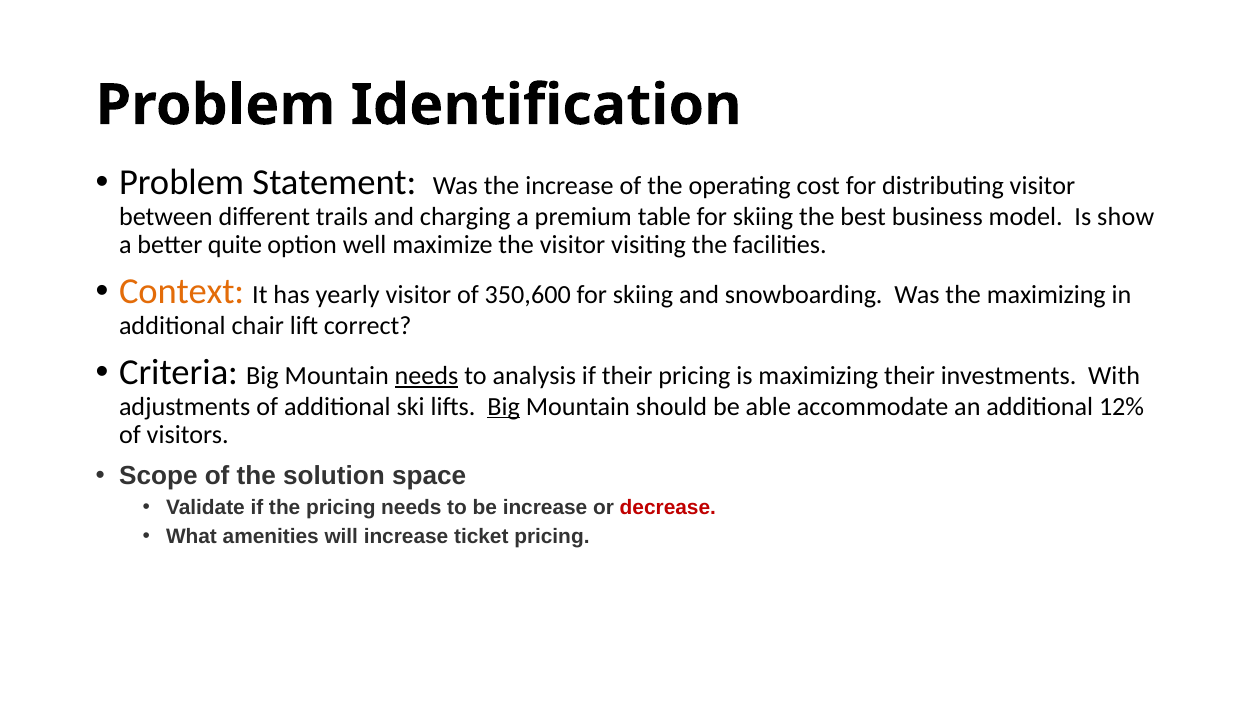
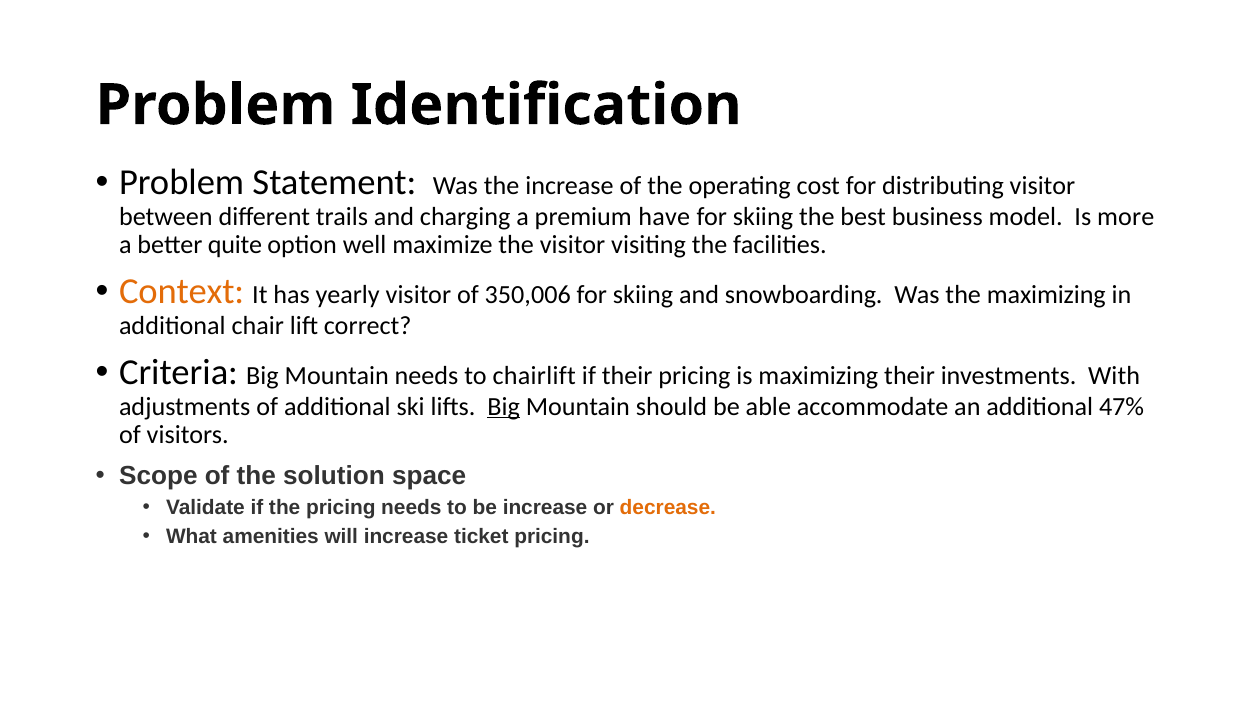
table: table -> have
show: show -> more
350,600: 350,600 -> 350,006
needs at (427, 376) underline: present -> none
analysis: analysis -> chairlift
12%: 12% -> 47%
decrease colour: red -> orange
